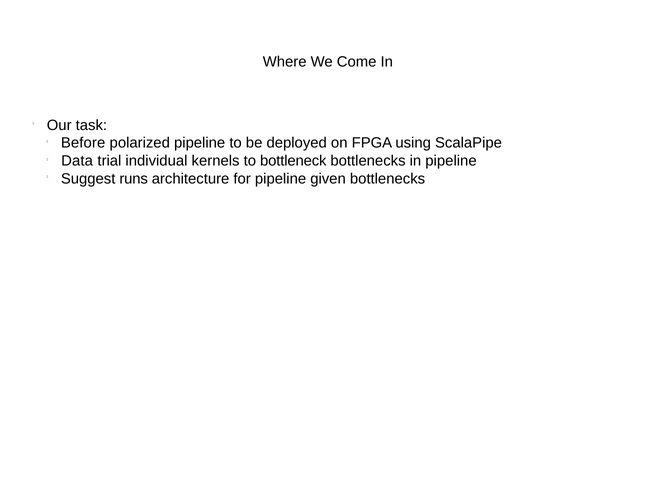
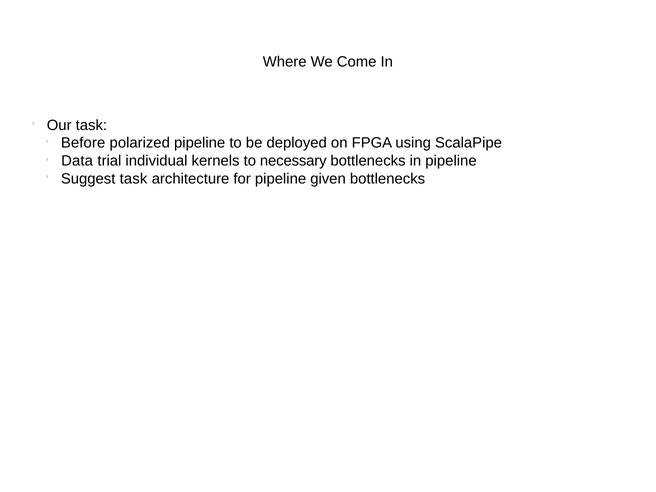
bottleneck: bottleneck -> necessary
Suggest runs: runs -> task
